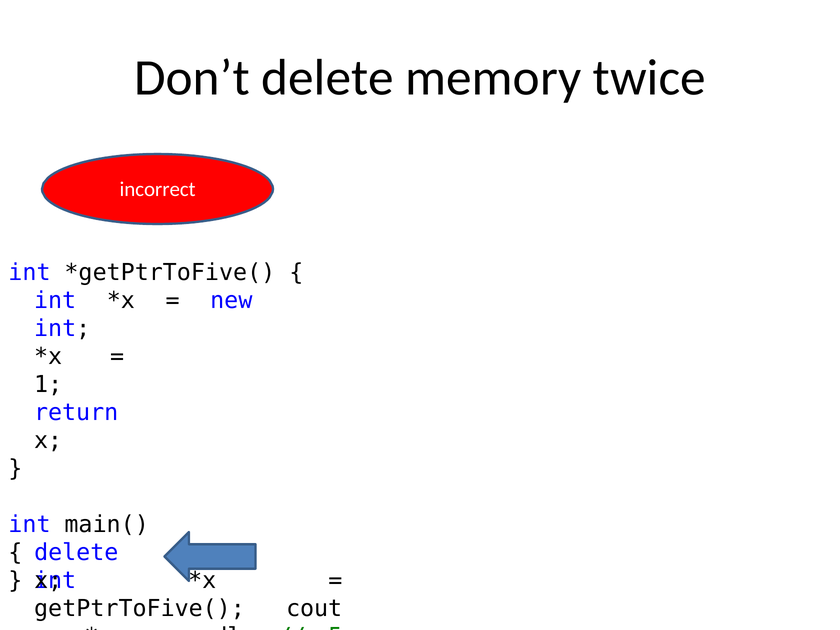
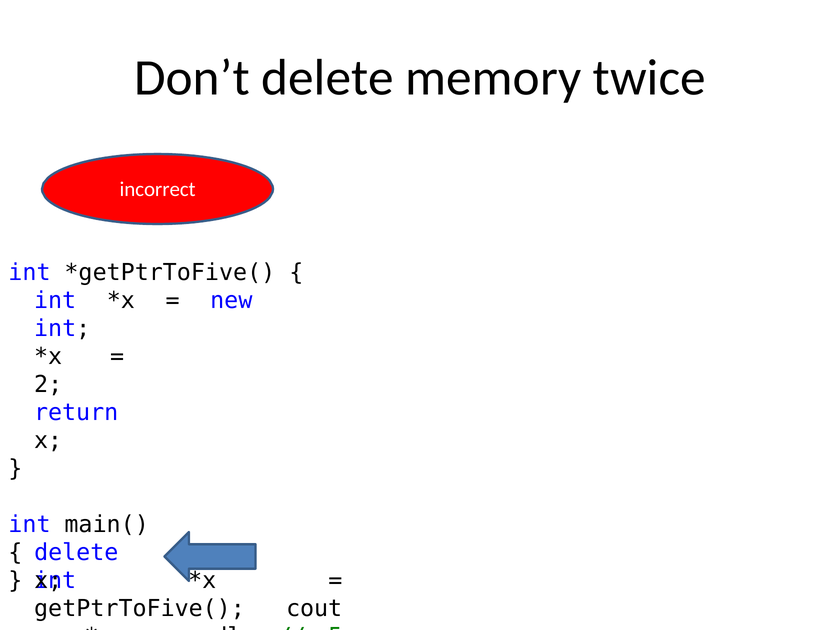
1: 1 -> 2
